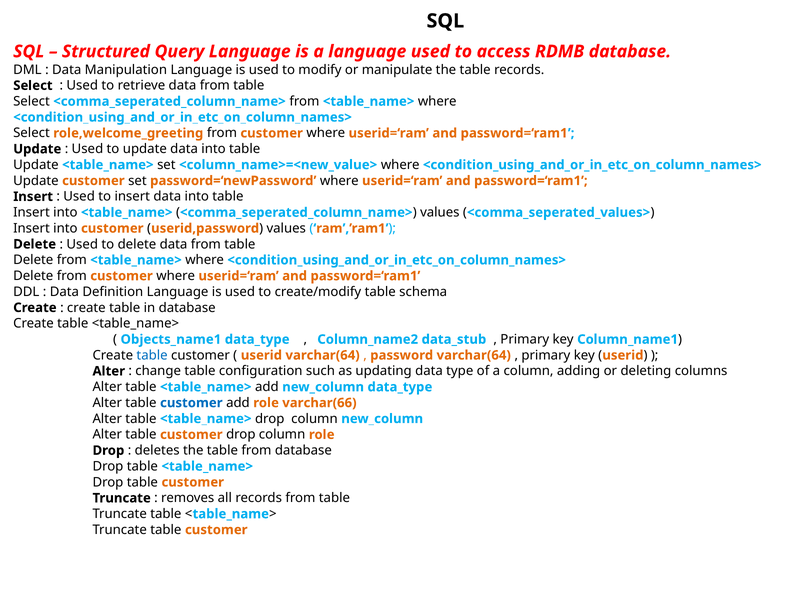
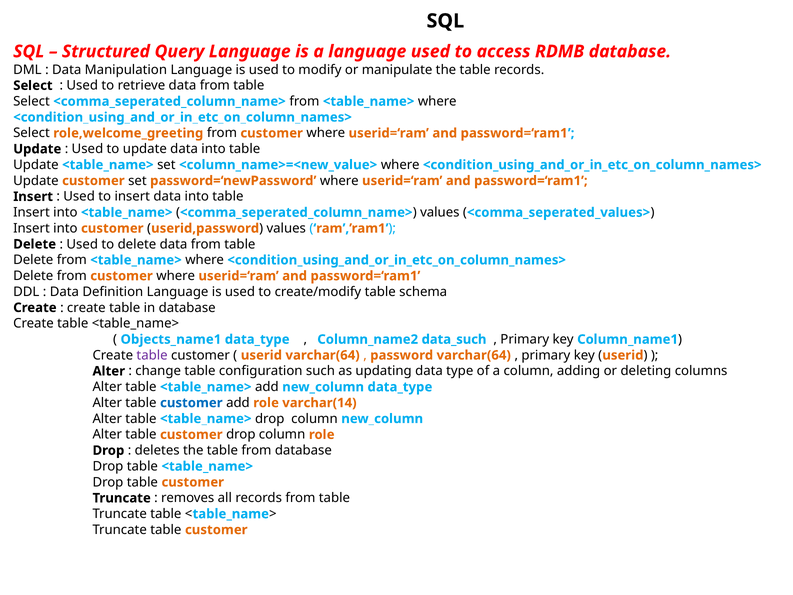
data_stub: data_stub -> data_such
table at (152, 355) colour: blue -> purple
varchar(66: varchar(66 -> varchar(14
